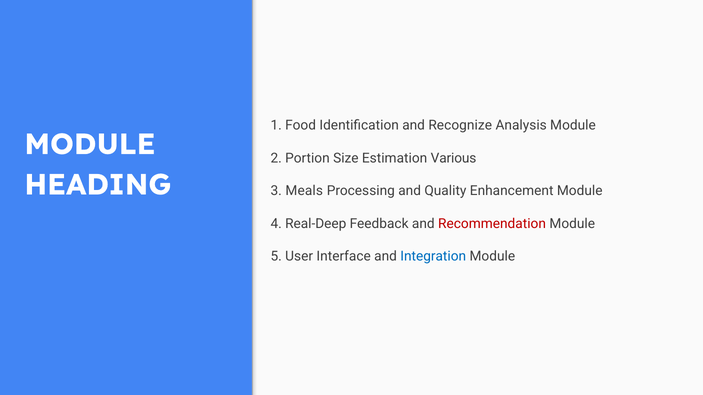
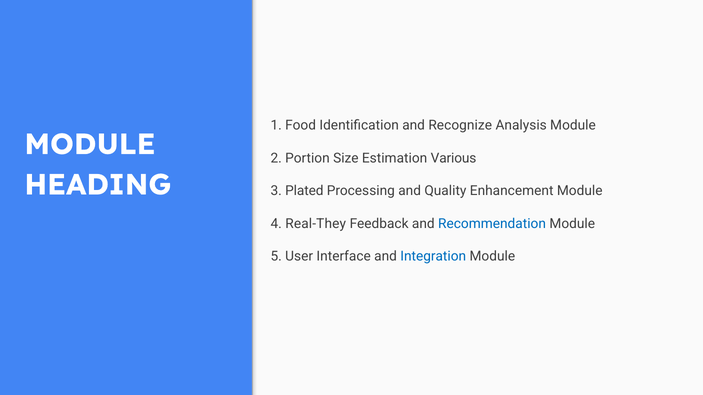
Meals: Meals -> Plated
Real-Deep: Real-Deep -> Real-They
Recommendation colour: red -> blue
